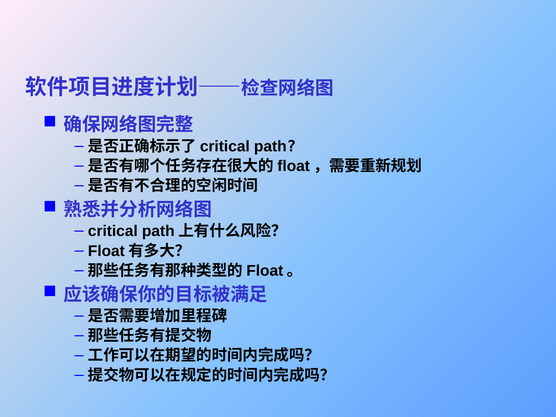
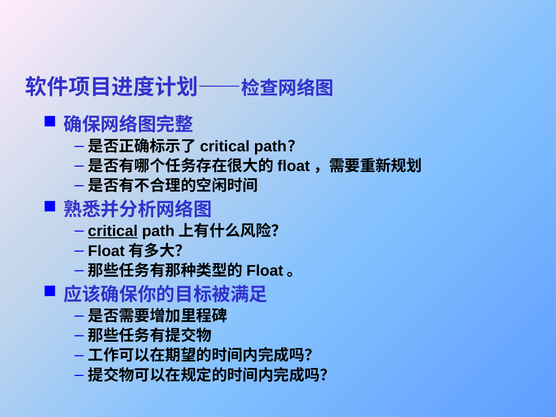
critical underline: none -> present
